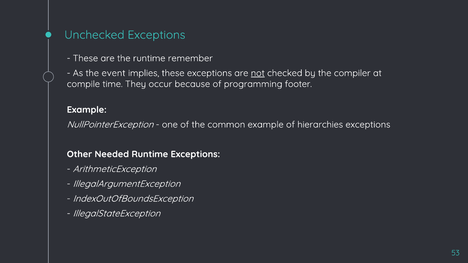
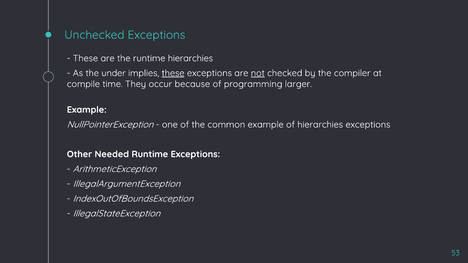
runtime remember: remember -> hierarchies
event: event -> under
these at (173, 73) underline: none -> present
footer: footer -> larger
